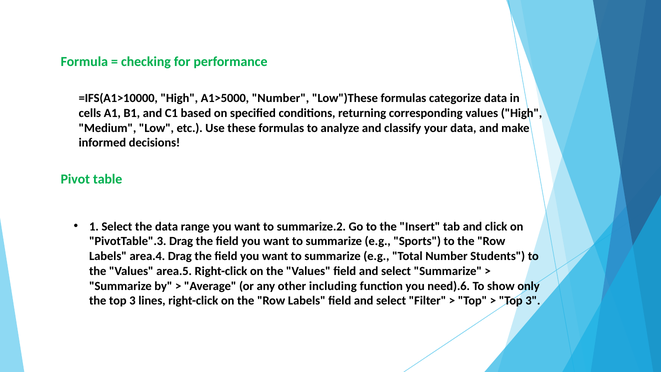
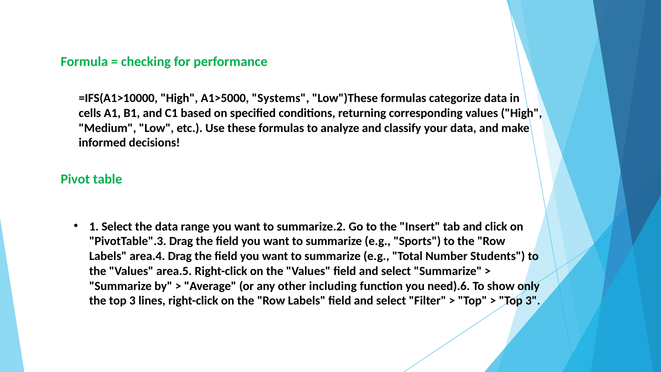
A1>5000 Number: Number -> Systems
